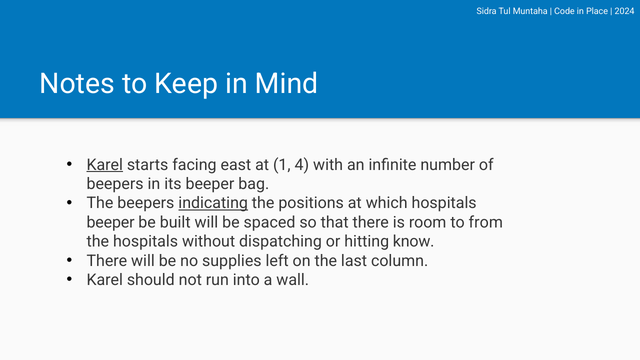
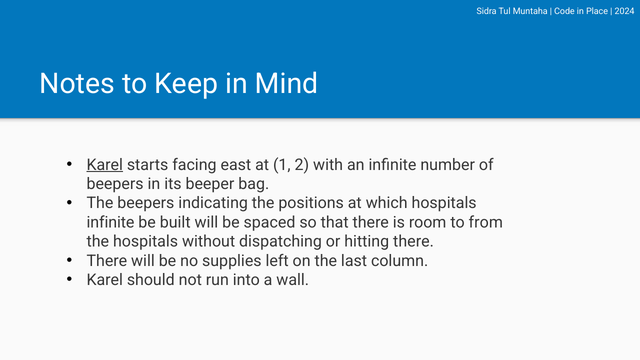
4: 4 -> 2
indicating underline: present -> none
beeper at (111, 222): beeper -> infinite
hitting know: know -> there
